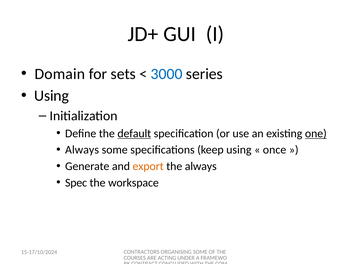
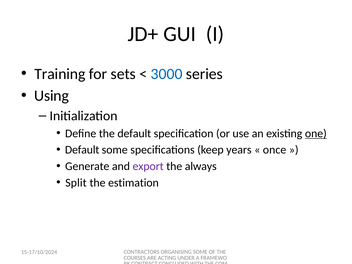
Domain: Domain -> Training
default at (134, 133) underline: present -> none
Always at (82, 150): Always -> Default
keep using: using -> years
export colour: orange -> purple
Spec: Spec -> Split
workspace: workspace -> estimation
